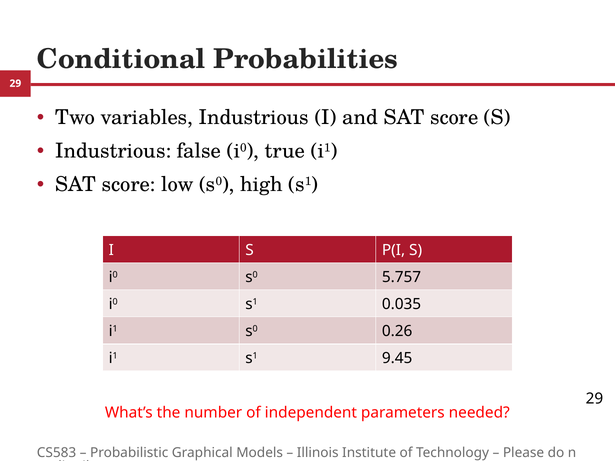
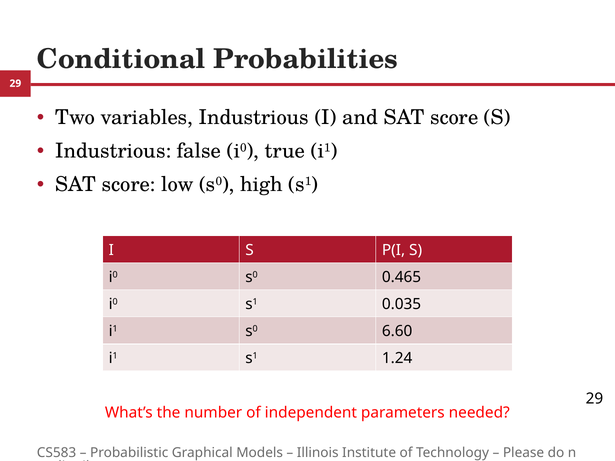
5.757: 5.757 -> 0.465
0.26: 0.26 -> 6.60
9.45: 9.45 -> 1.24
